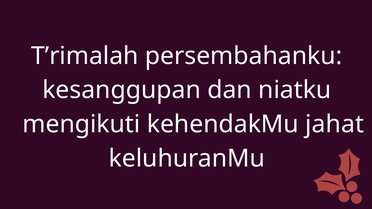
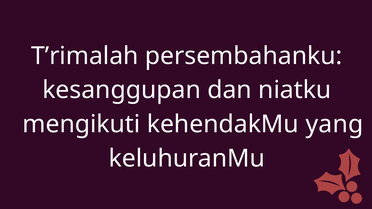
jahat: jahat -> yang
